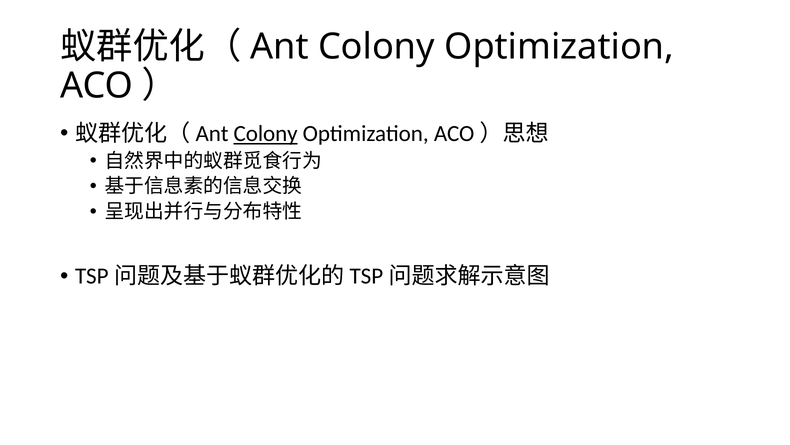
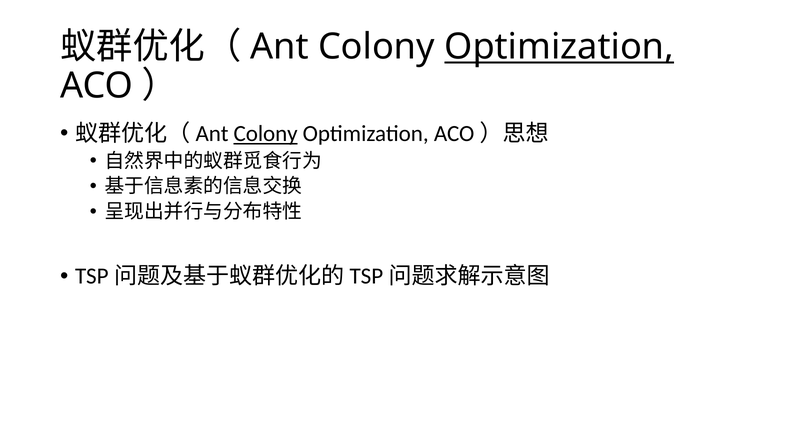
Optimization at (559, 47) underline: none -> present
